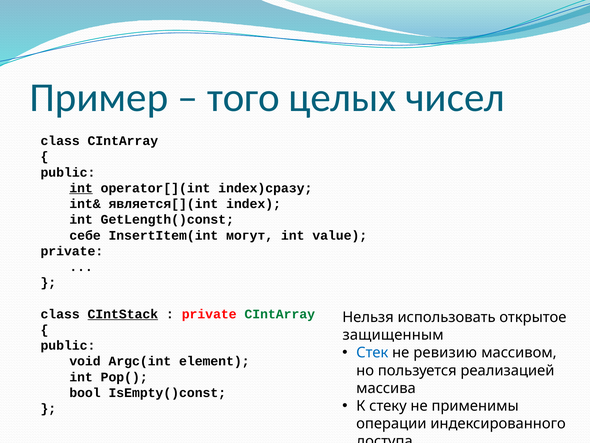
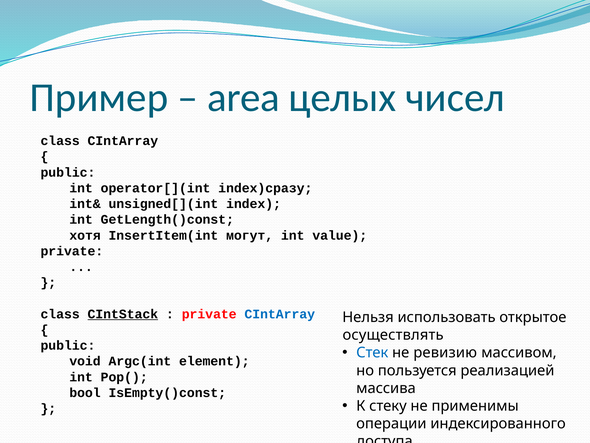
того: того -> area
int at (81, 188) underline: present -> none
является[](int: является[](int -> unsigned[](int
себе: себе -> хотя
CIntArray at (280, 314) colour: green -> blue
защищенным: защищенным -> осуществлять
